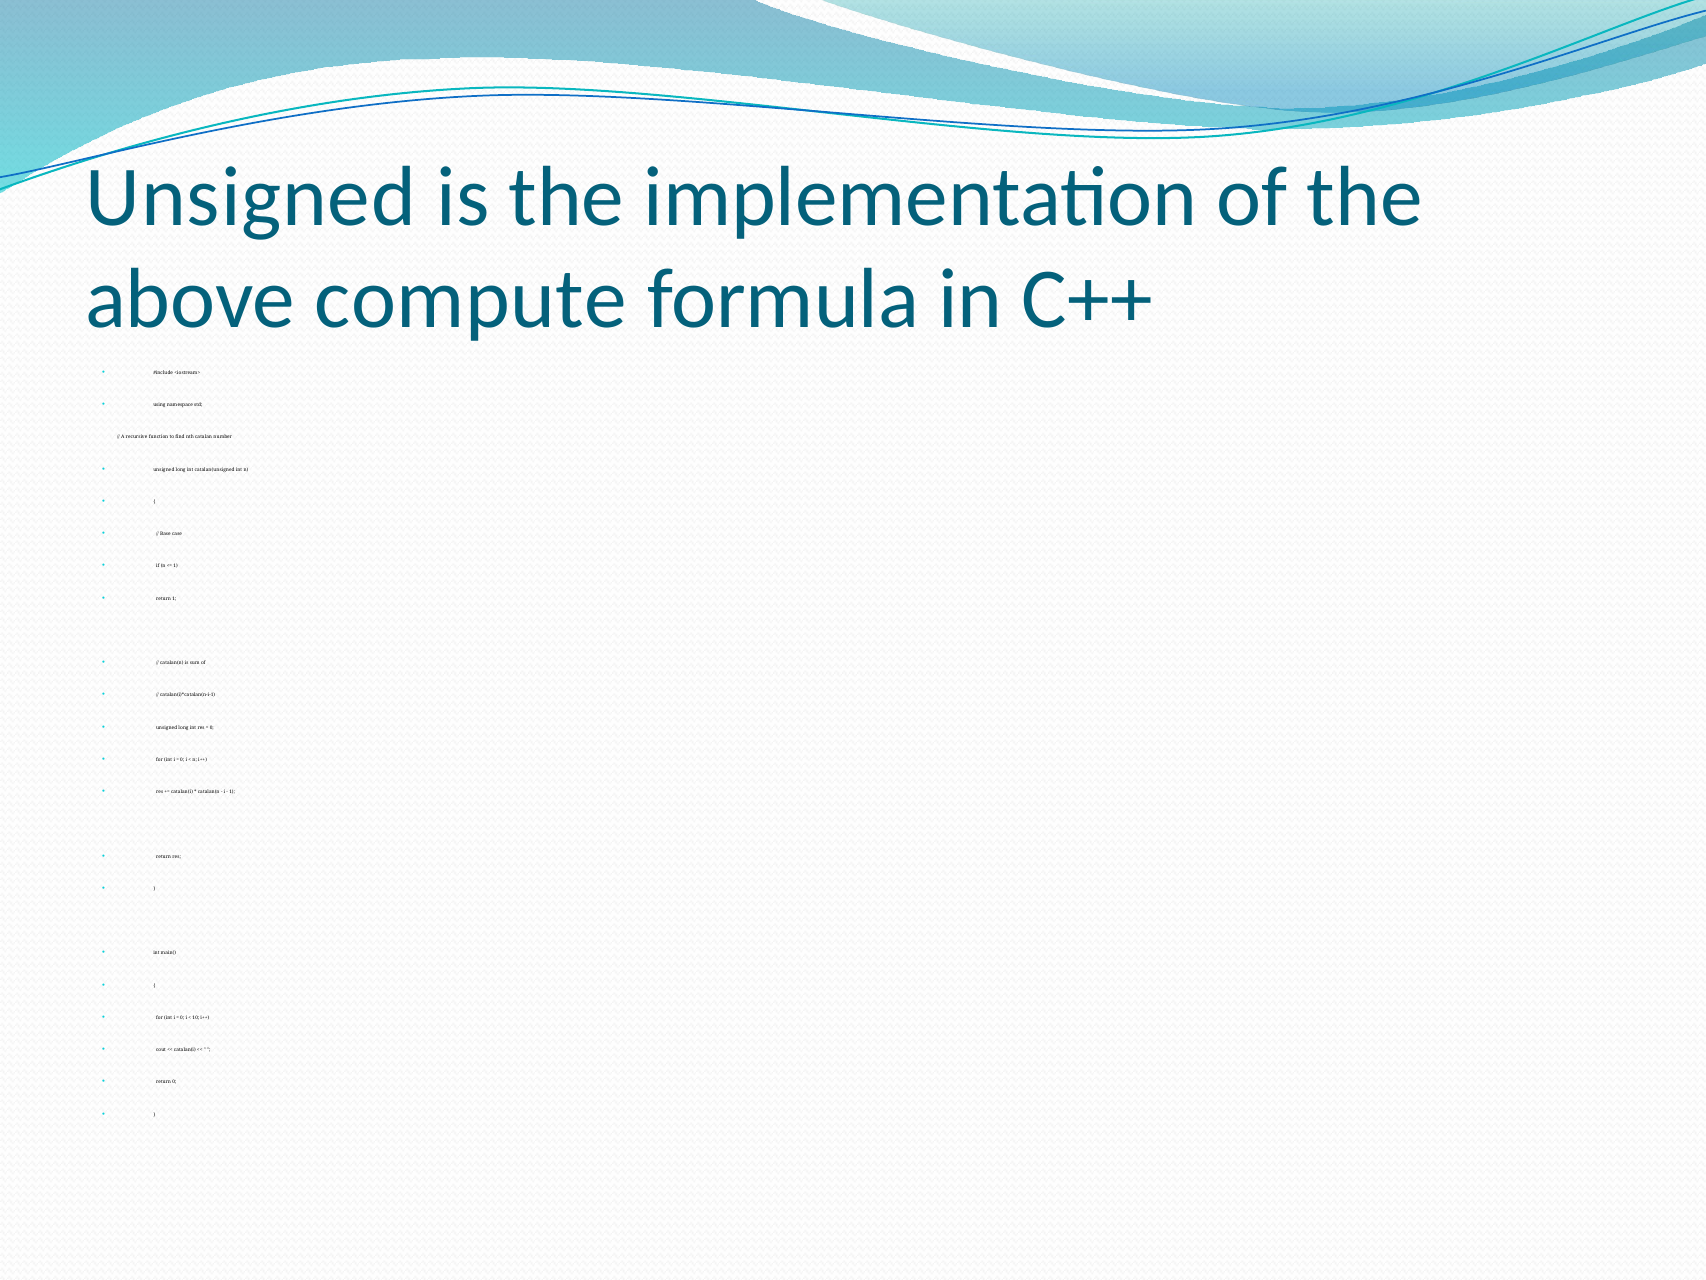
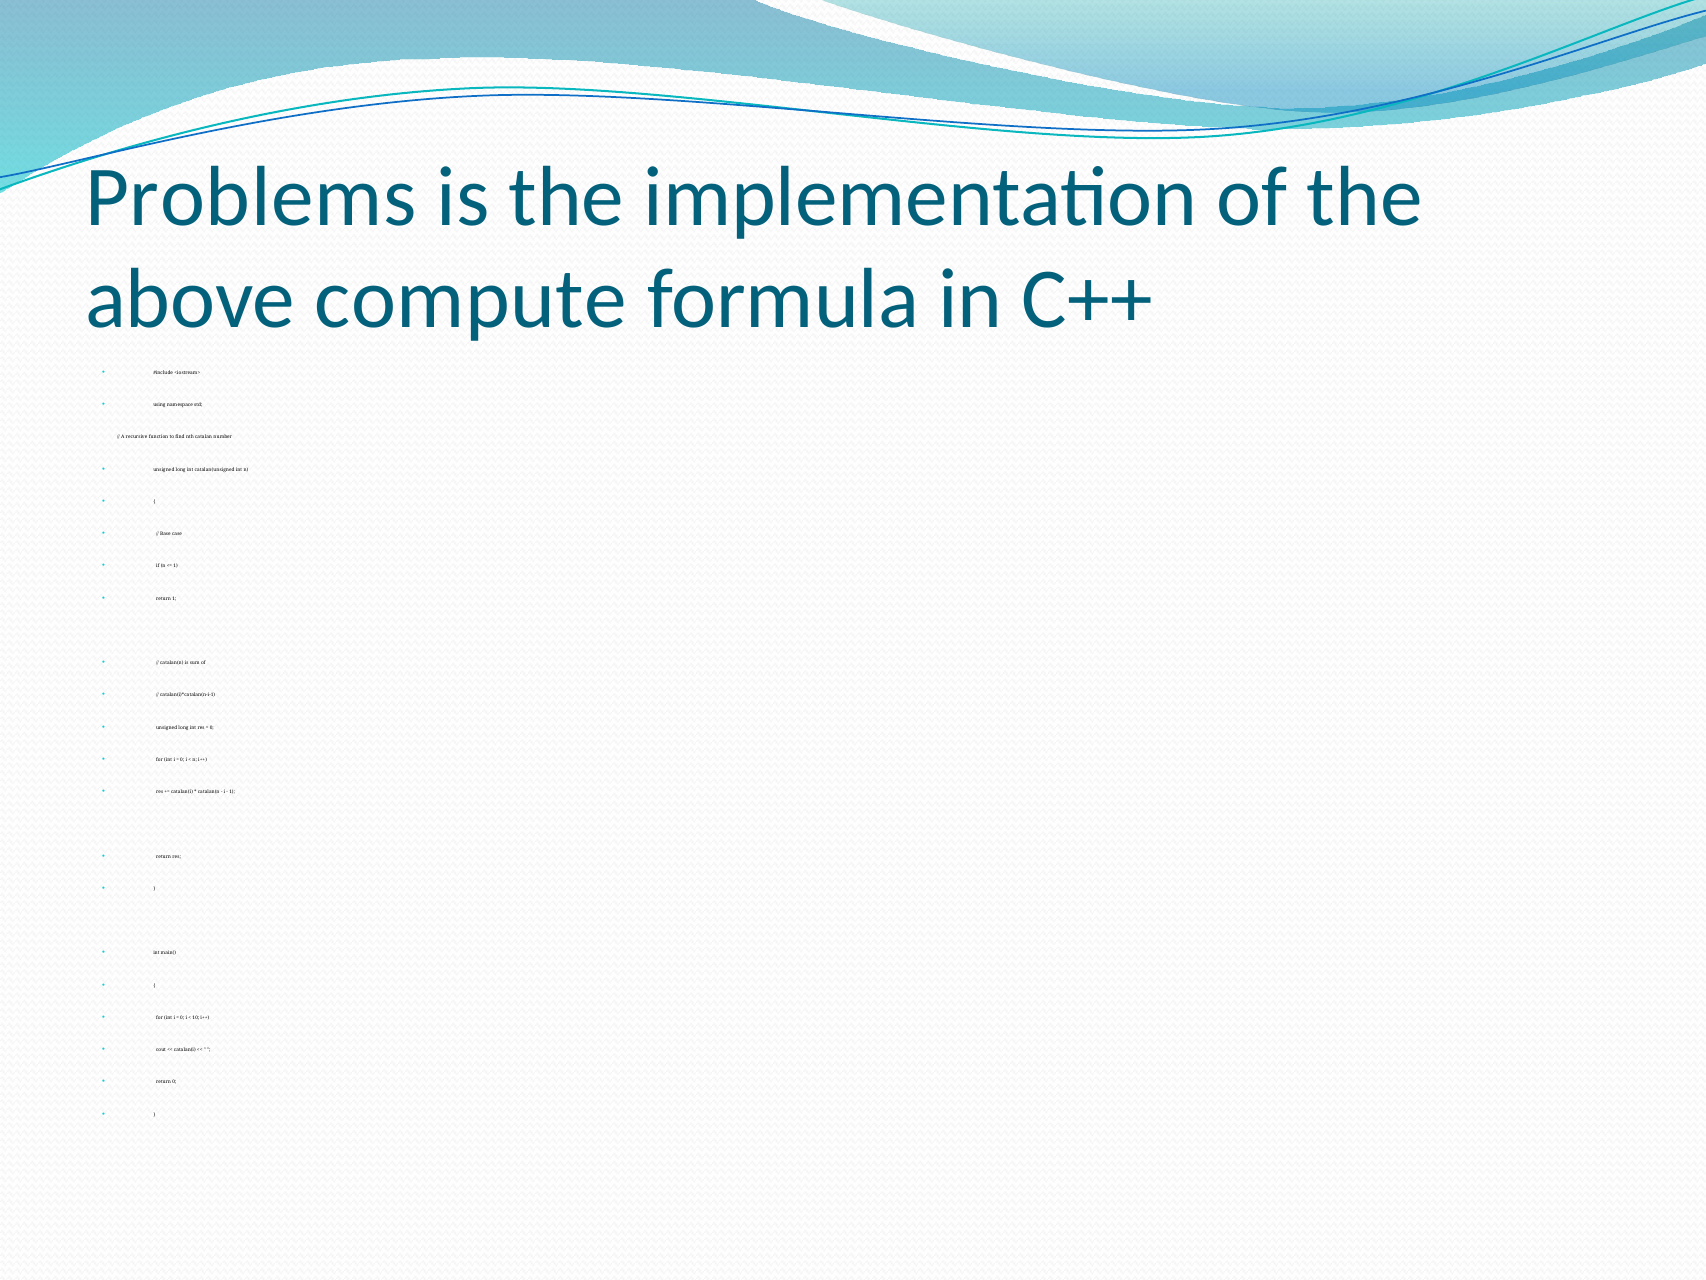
Unsigned at (251, 197): Unsigned -> Problems
